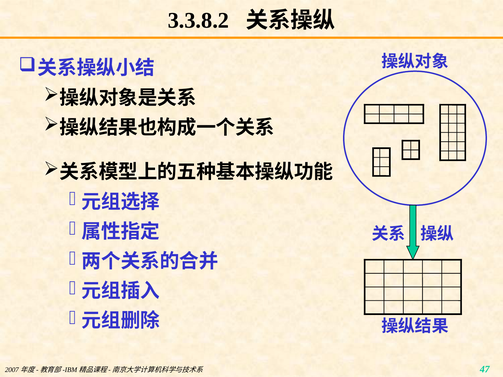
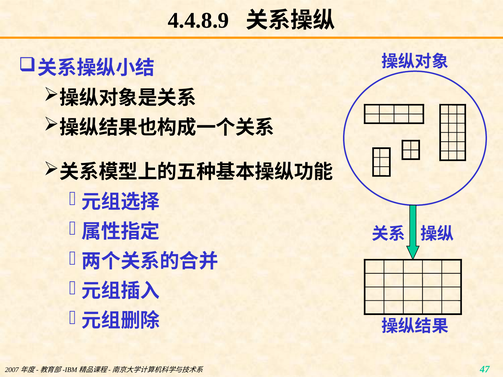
3.3.8.2: 3.3.8.2 -> 4.4.8.9
